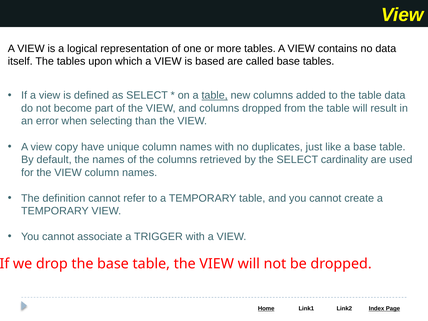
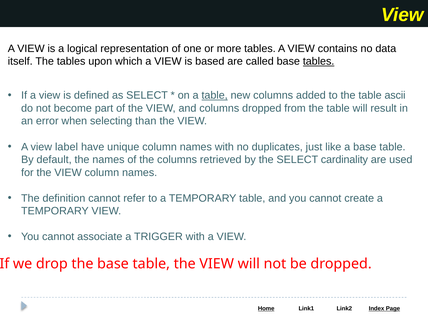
tables at (319, 61) underline: none -> present
table data: data -> ascii
copy: copy -> label
